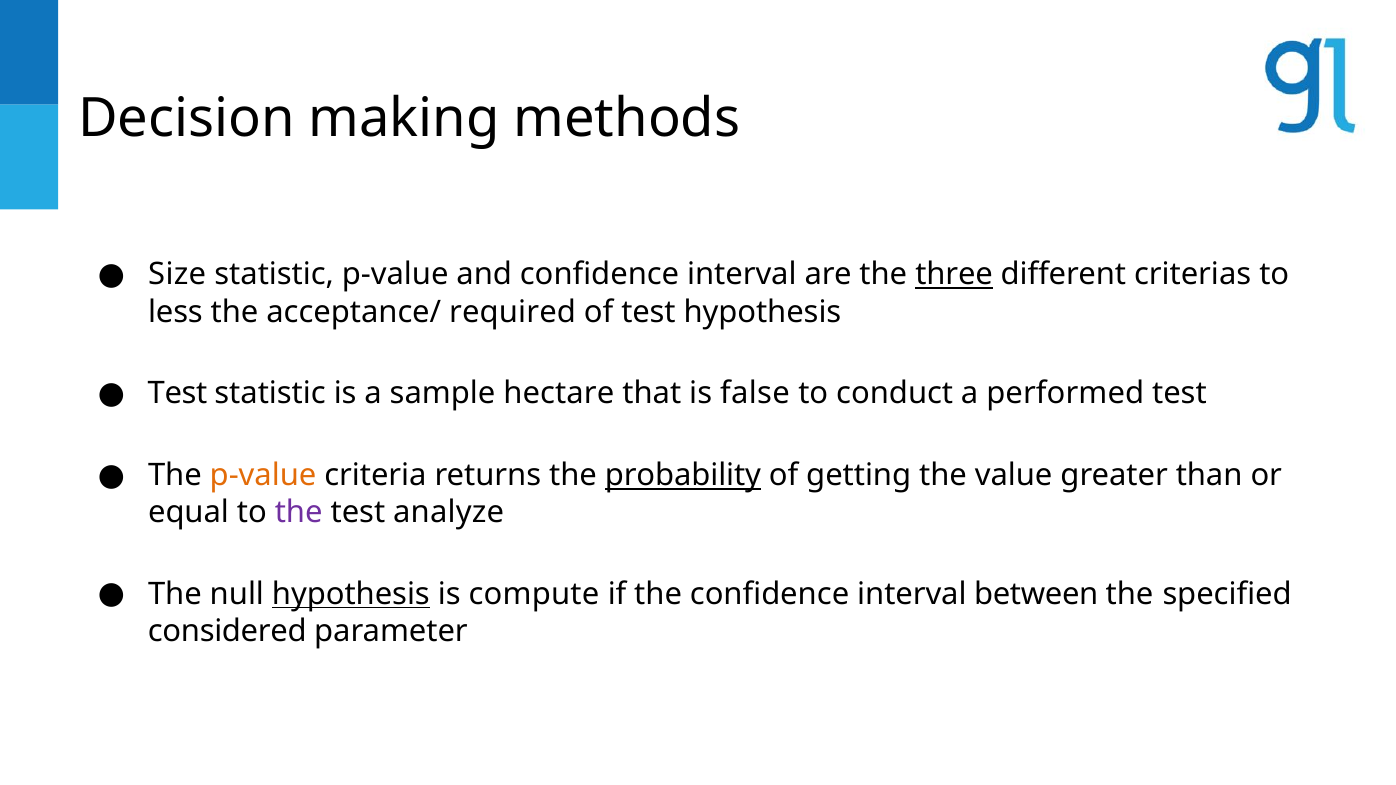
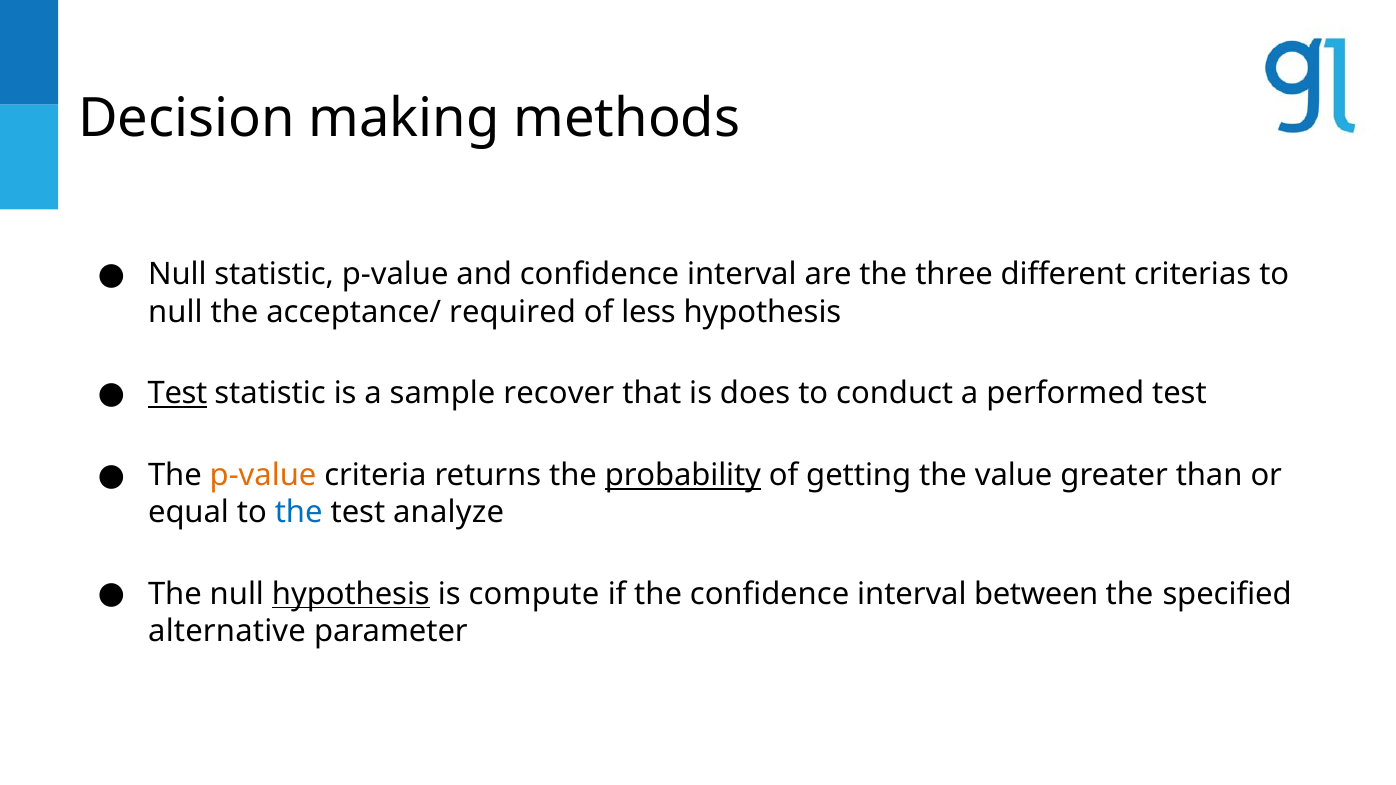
Size at (177, 275): Size -> Null
three underline: present -> none
less at (175, 312): less -> null
of test: test -> less
Test at (177, 394) underline: none -> present
hectare: hectare -> recover
false: false -> does
the at (299, 513) colour: purple -> blue
considered: considered -> alternative
